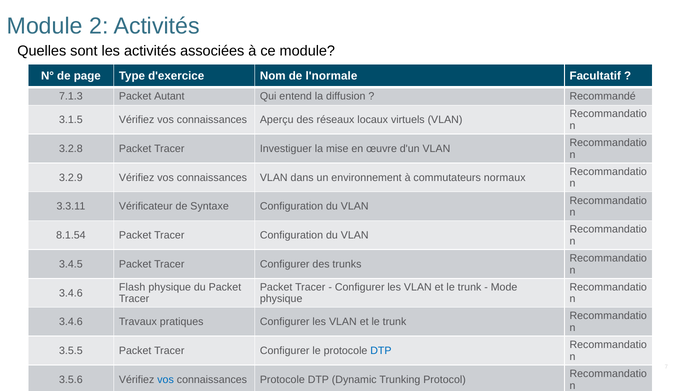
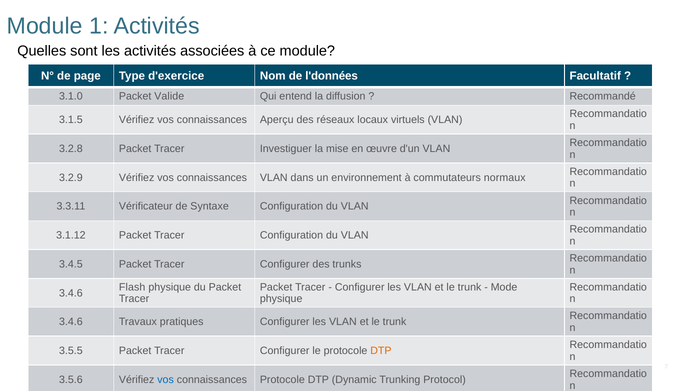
2: 2 -> 1
l'normale: l'normale -> l'données
7.1.3: 7.1.3 -> 3.1.0
Autant: Autant -> Valide
8.1.54: 8.1.54 -> 3.1.12
DTP at (381, 350) colour: blue -> orange
